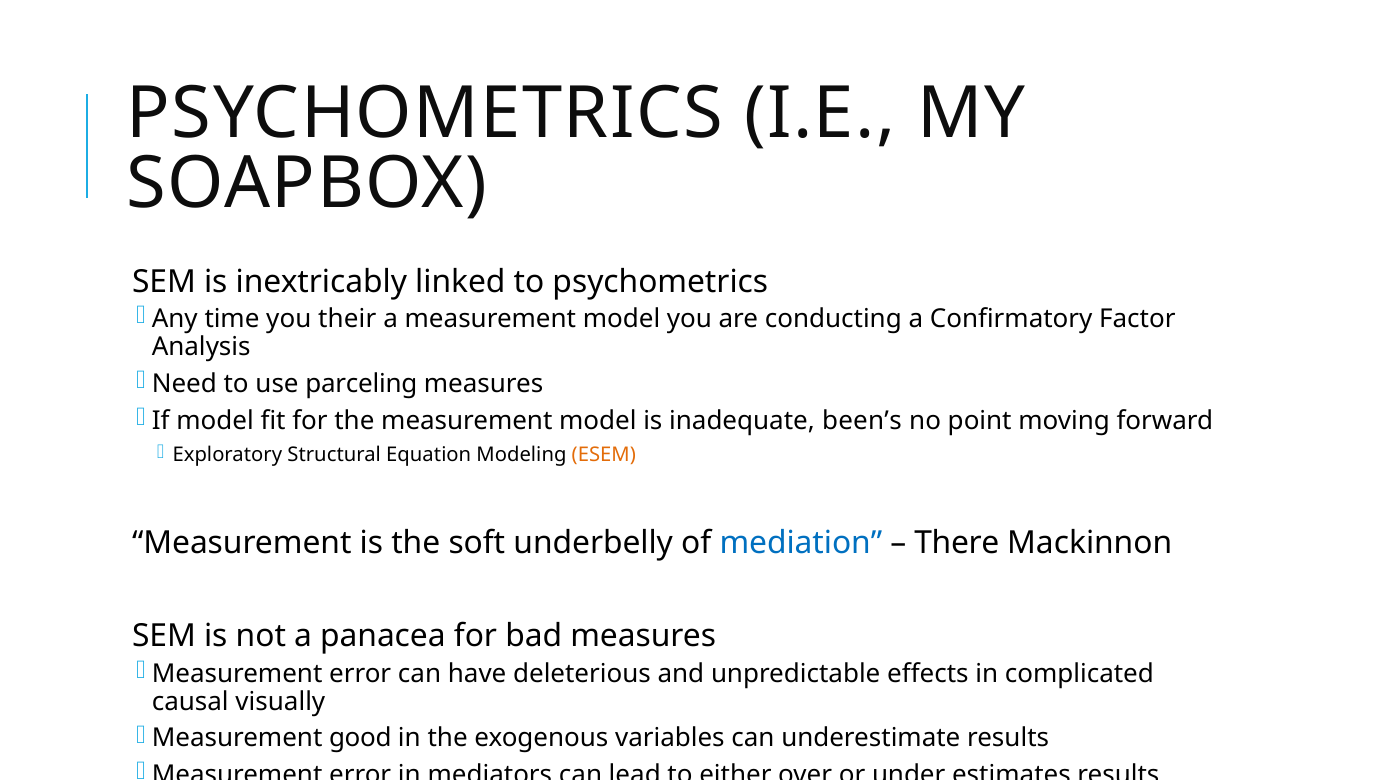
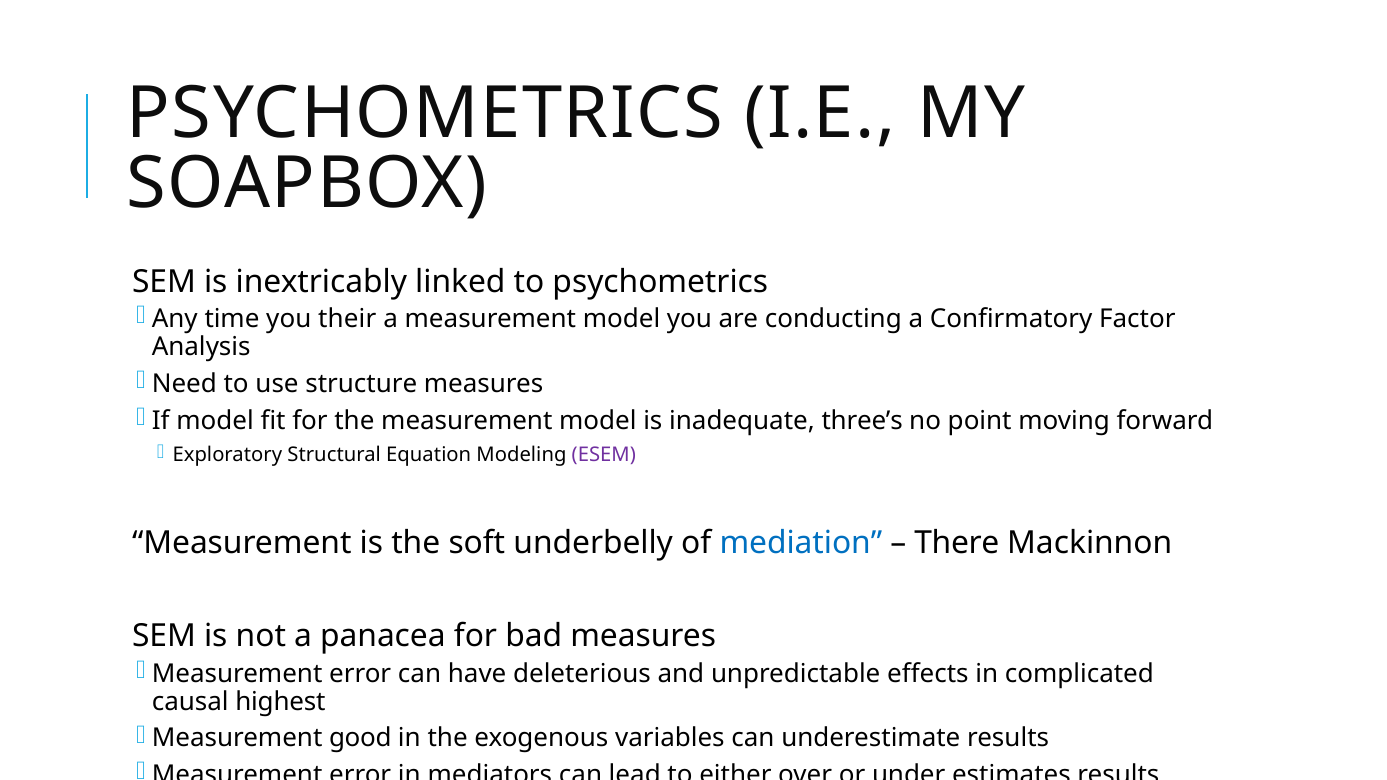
parceling: parceling -> structure
been’s: been’s -> three’s
ESEM colour: orange -> purple
visually: visually -> highest
